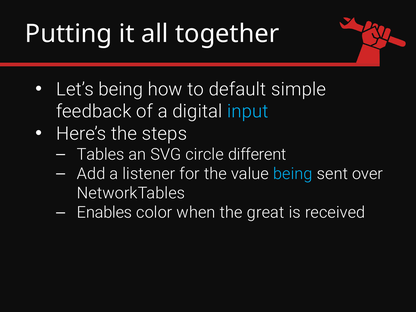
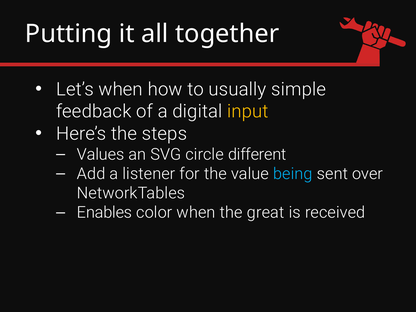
Let’s being: being -> when
default: default -> usually
input colour: light blue -> yellow
Tables: Tables -> Values
